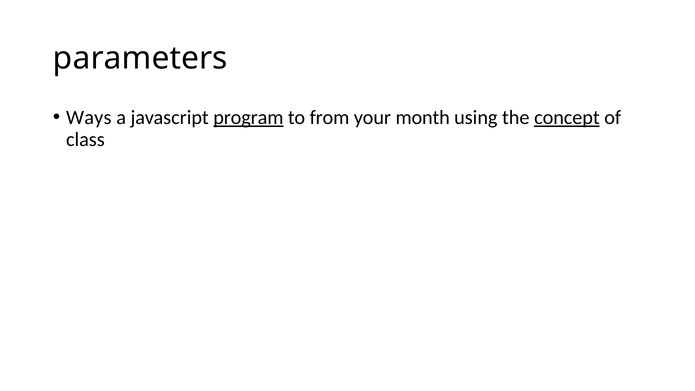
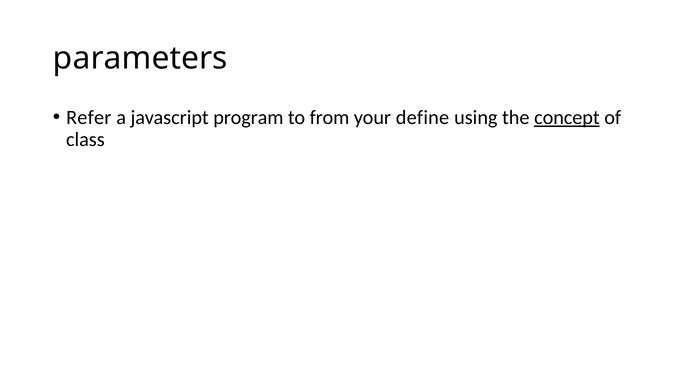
Ways: Ways -> Refer
program underline: present -> none
month: month -> define
